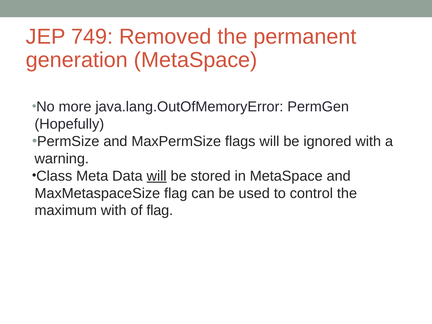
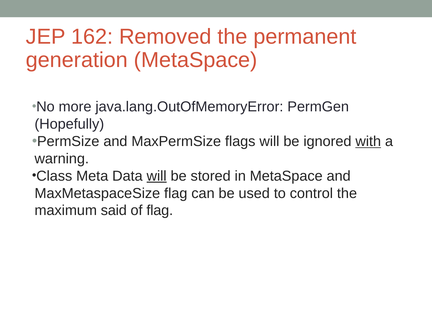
749: 749 -> 162
with at (368, 141) underline: none -> present
maximum with: with -> said
